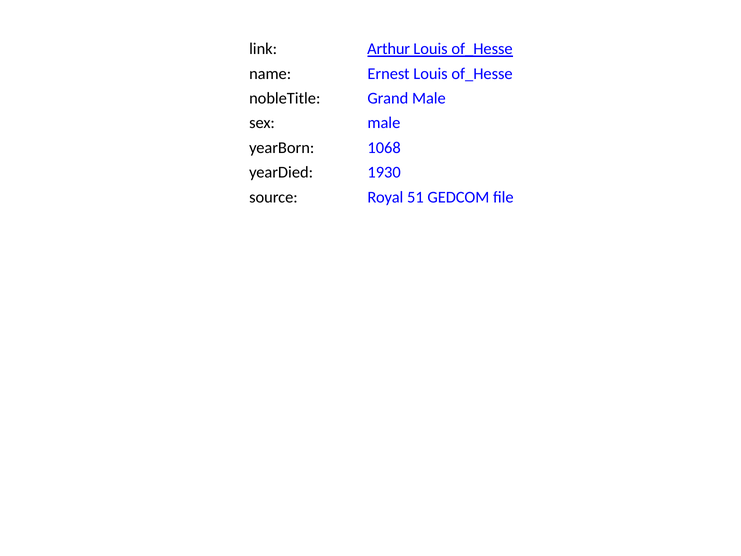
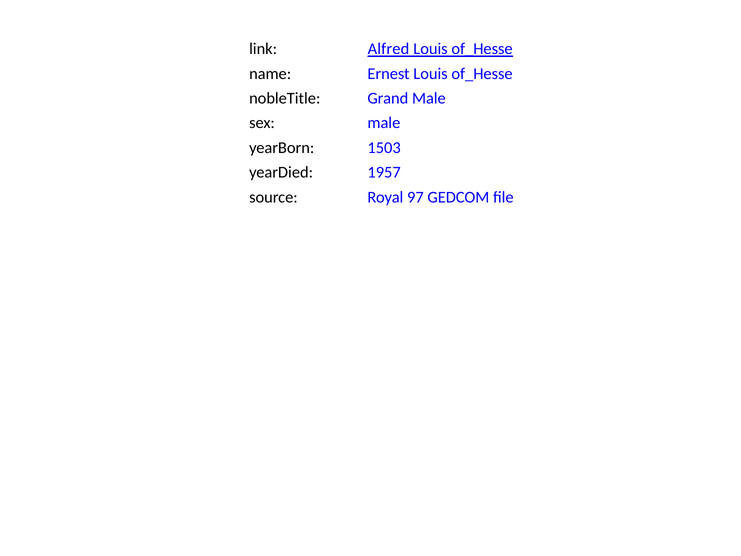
Arthur: Arthur -> Alfred
1068: 1068 -> 1503
1930: 1930 -> 1957
51: 51 -> 97
